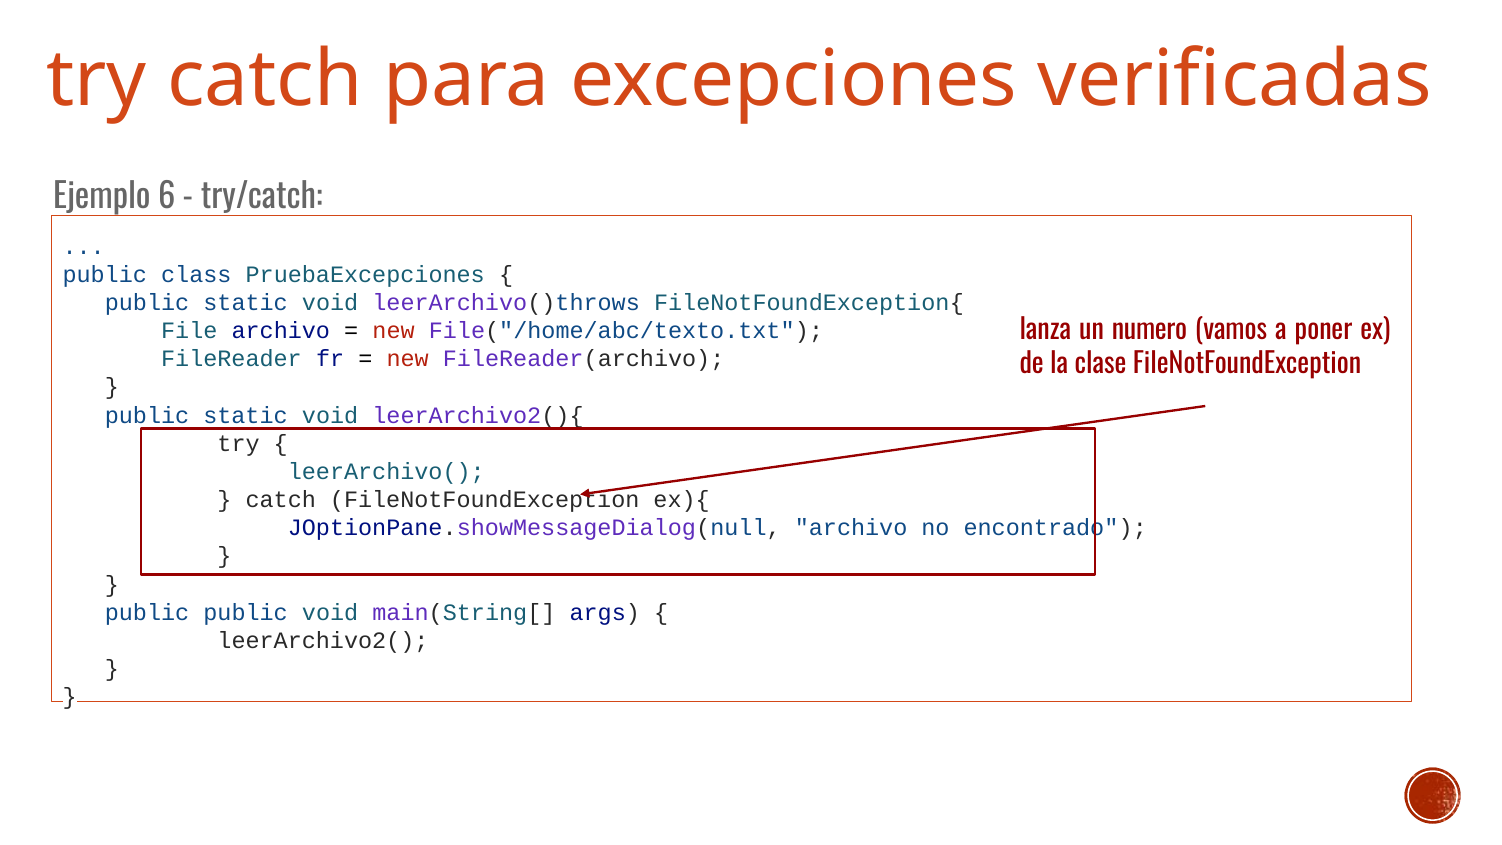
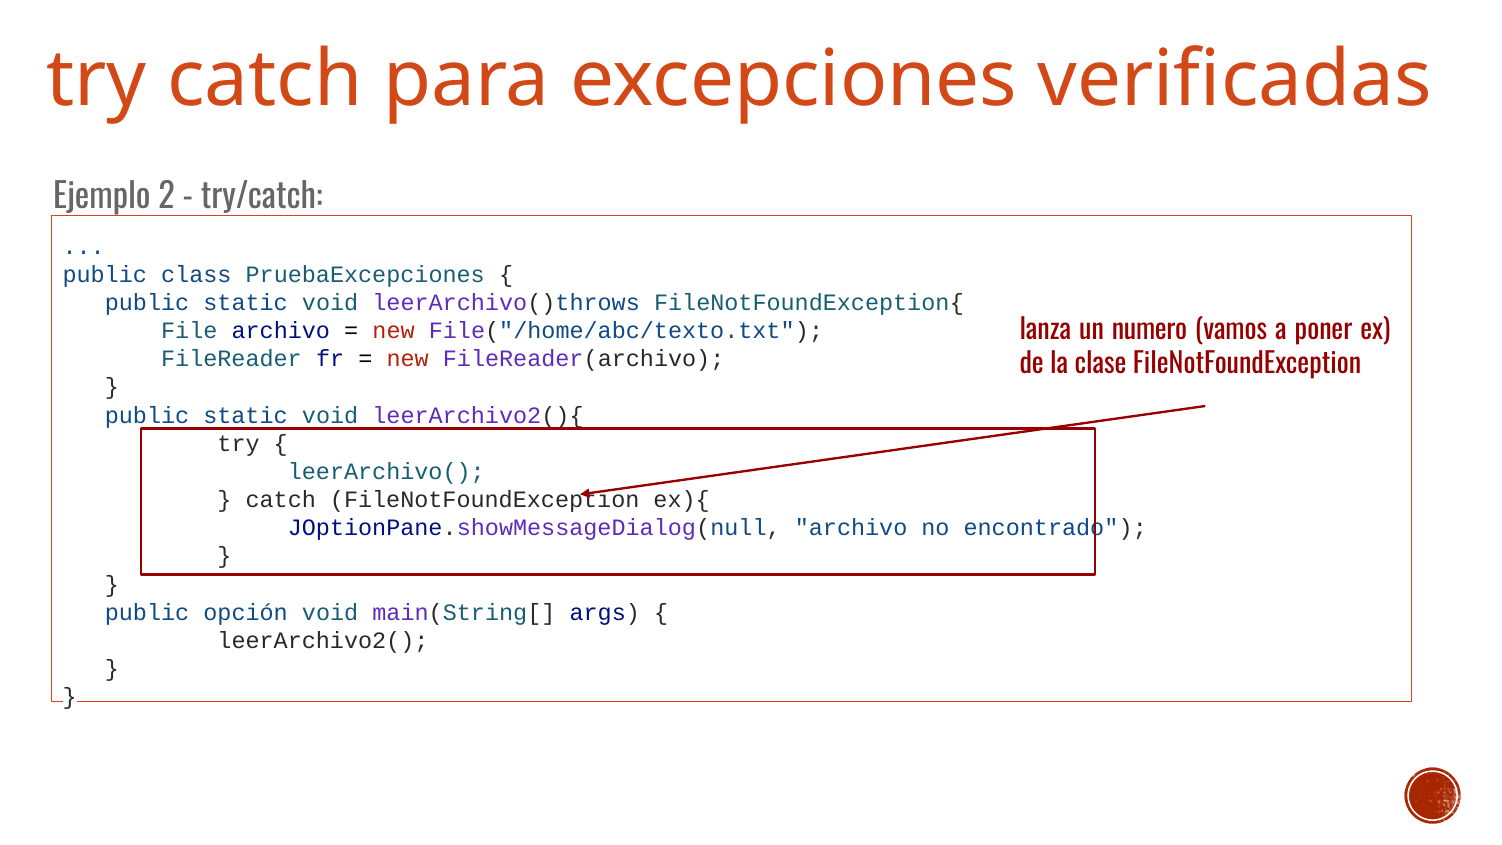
6: 6 -> 2
public public: public -> opción
